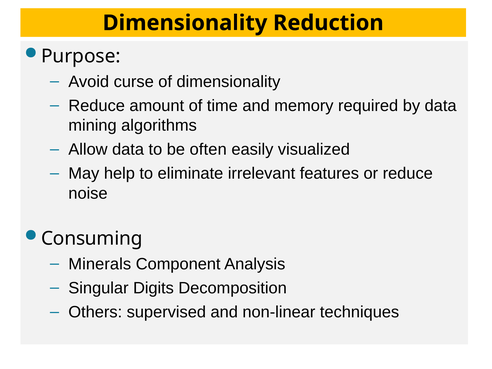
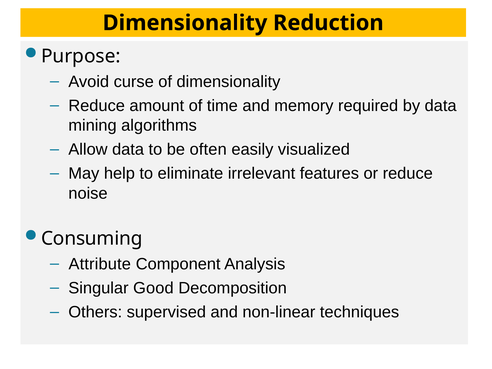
Minerals: Minerals -> Attribute
Digits: Digits -> Good
